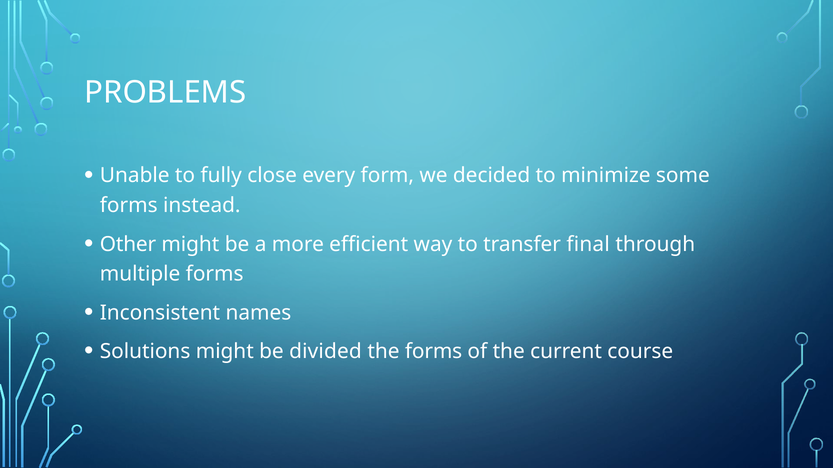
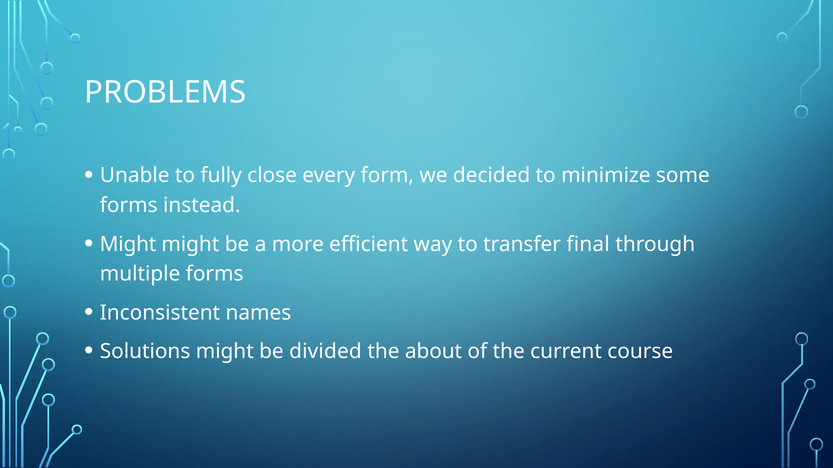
Other at (128, 244): Other -> Might
the forms: forms -> about
